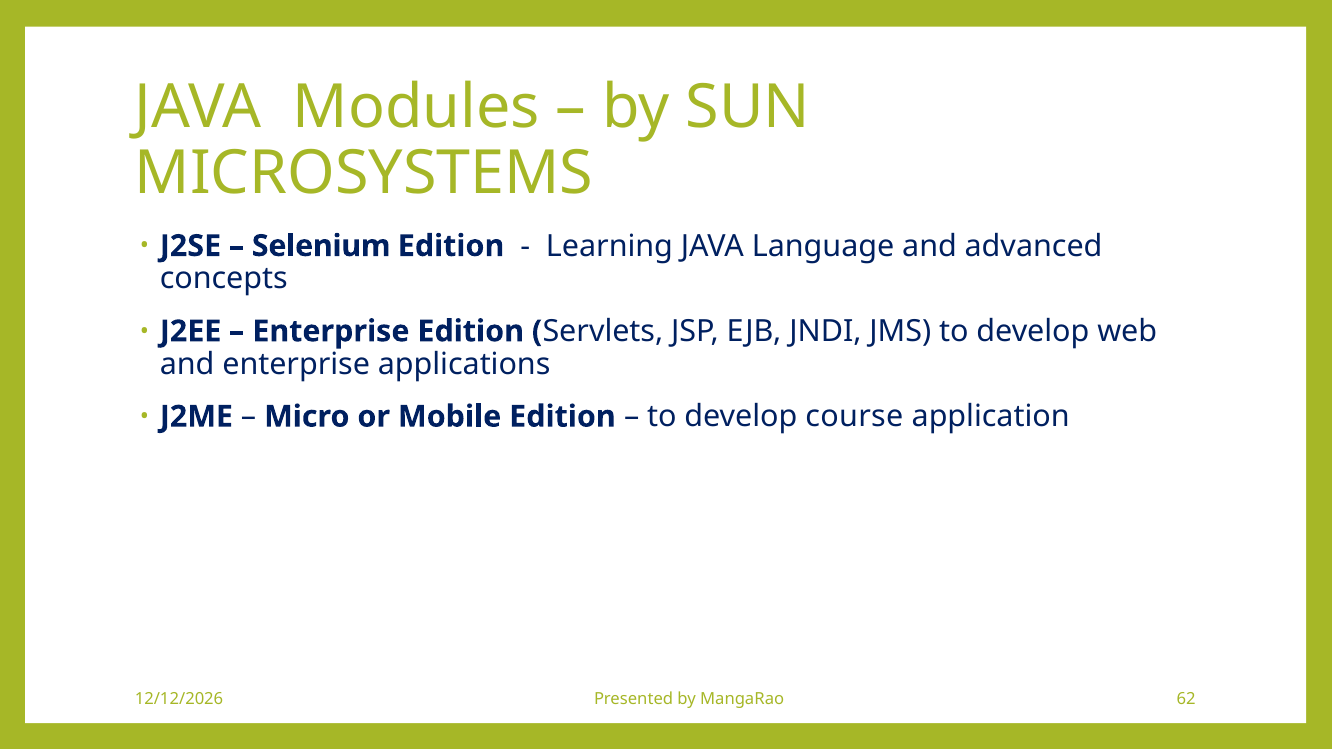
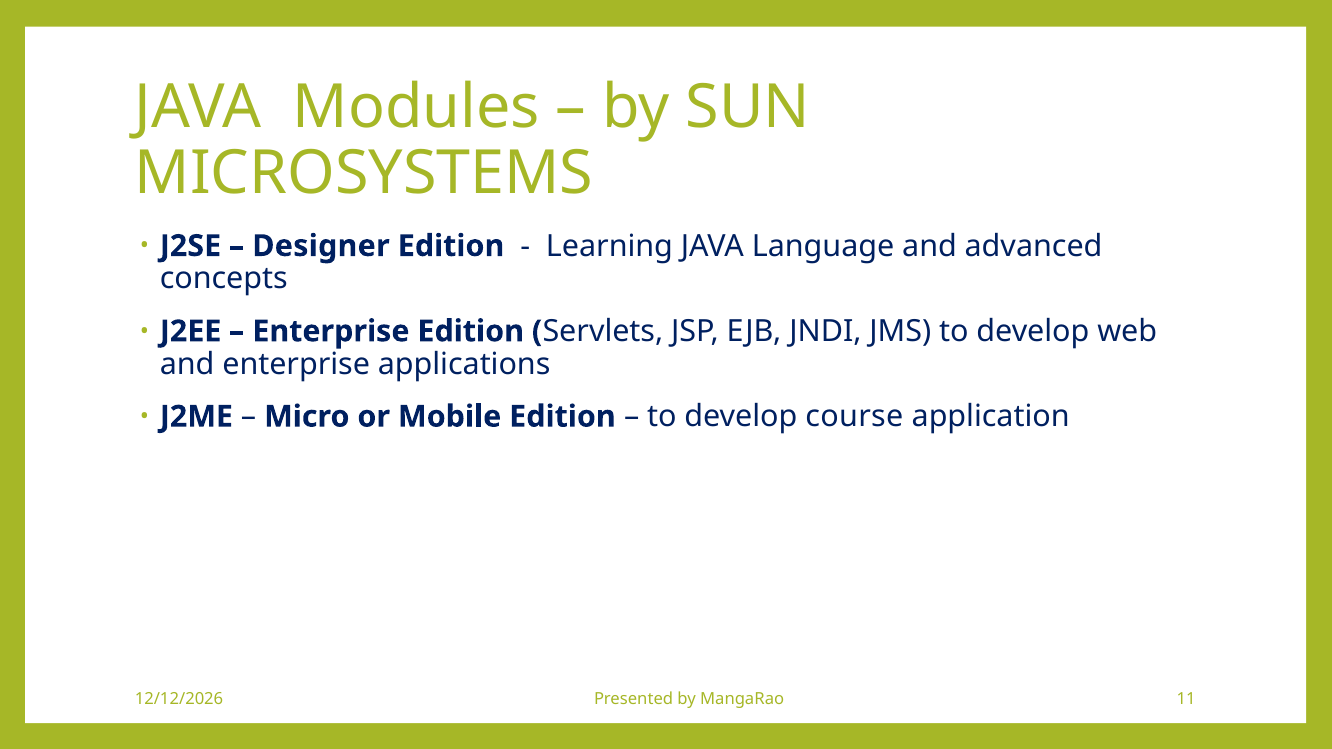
Selenium: Selenium -> Designer
62: 62 -> 11
